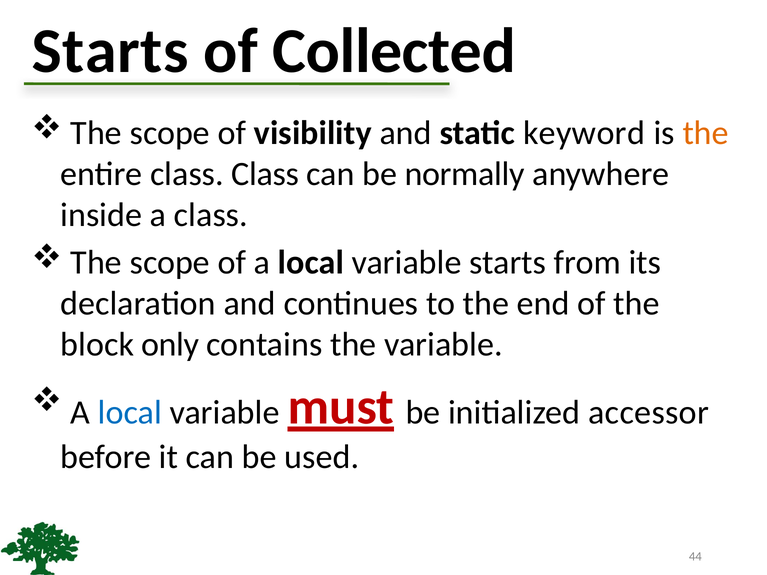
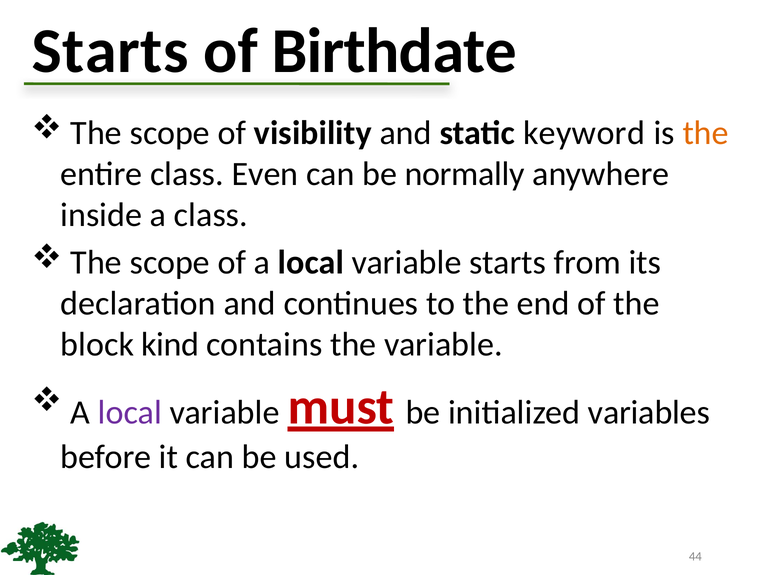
Collected: Collected -> Birthdate
class Class: Class -> Even
only: only -> kind
local at (130, 413) colour: blue -> purple
accessor: accessor -> variables
